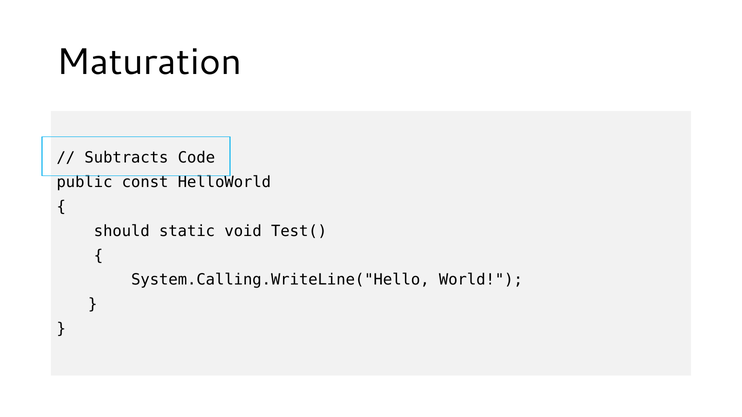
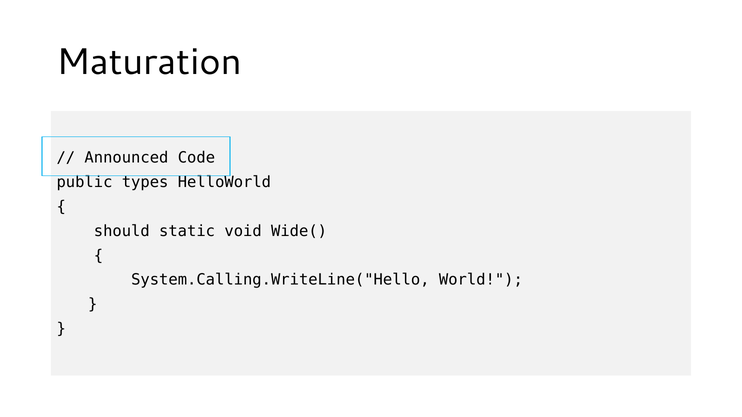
Subtracts: Subtracts -> Announced
const: const -> types
Test(: Test( -> Wide(
